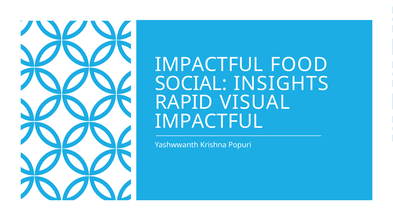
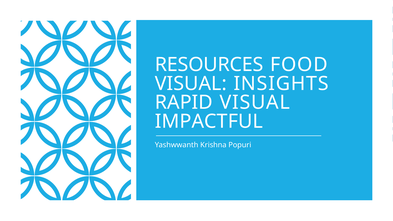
IMPACTFUL at (209, 65): IMPACTFUL -> RESOURCES
SOCIAL at (191, 84): SOCIAL -> VISUAL
